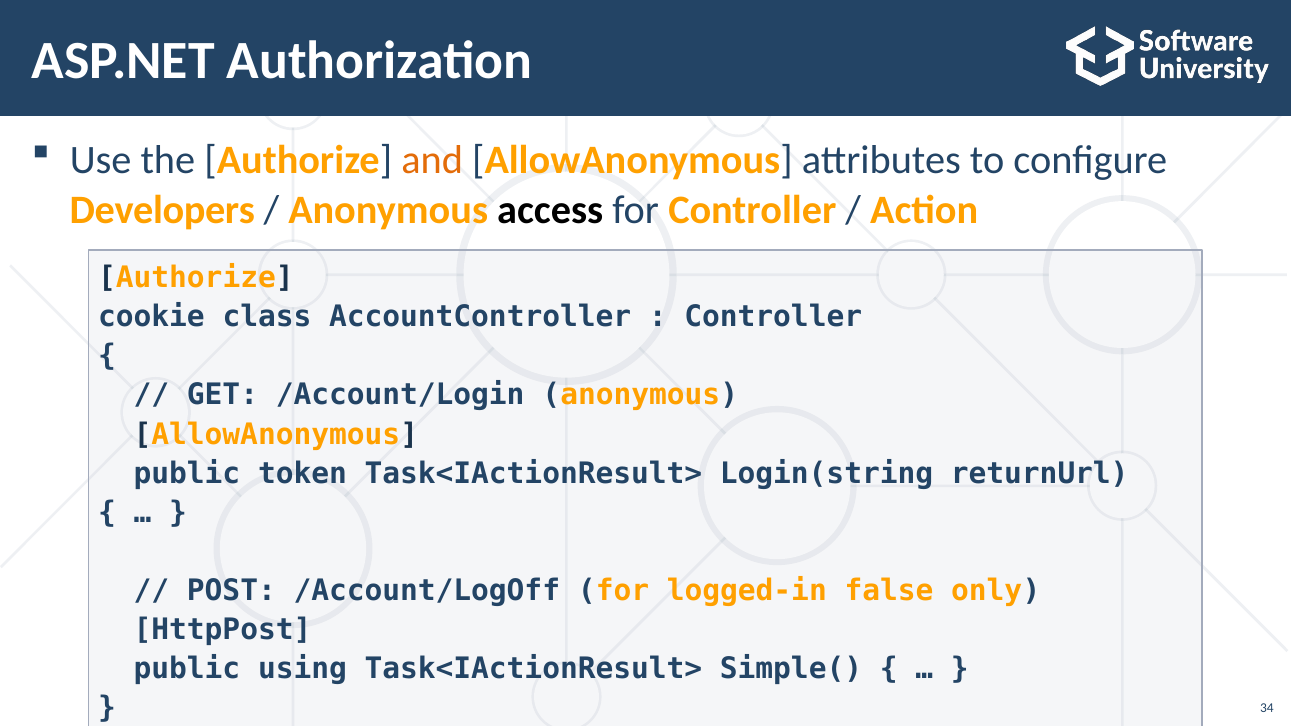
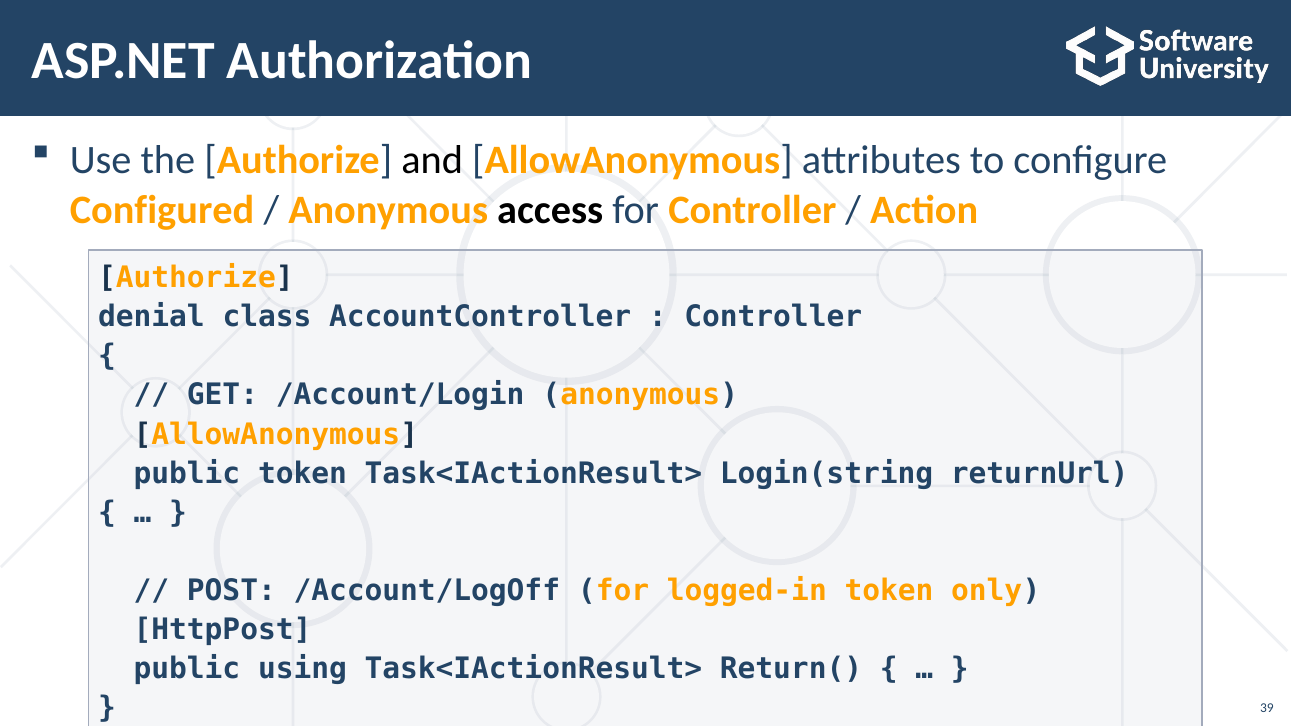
and colour: orange -> black
Developers: Developers -> Configured
cookie: cookie -> denial
logged-in false: false -> token
Simple(: Simple( -> Return(
34: 34 -> 39
